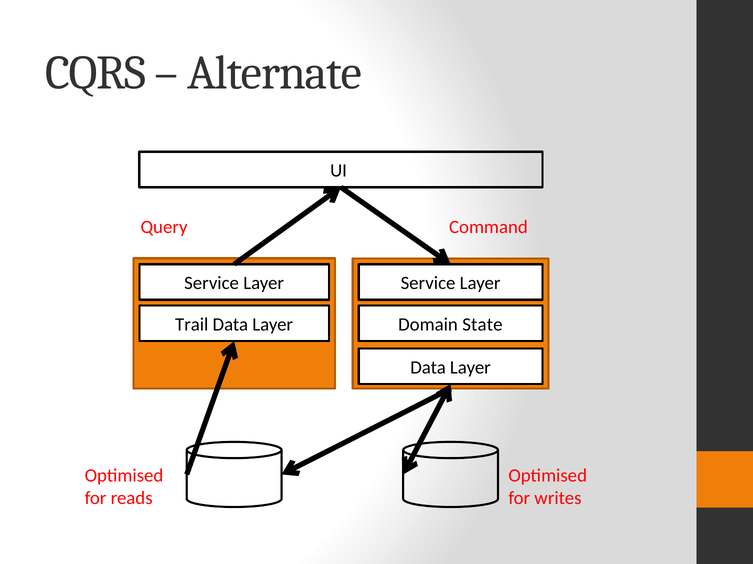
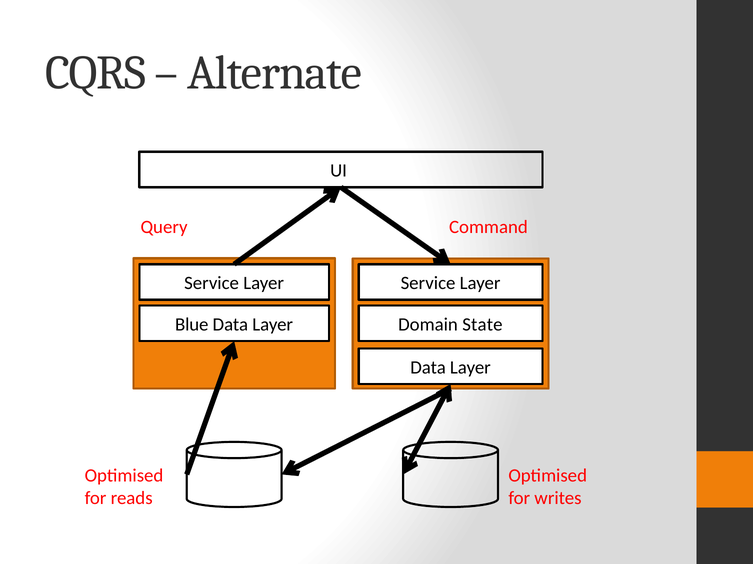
Trail: Trail -> Blue
